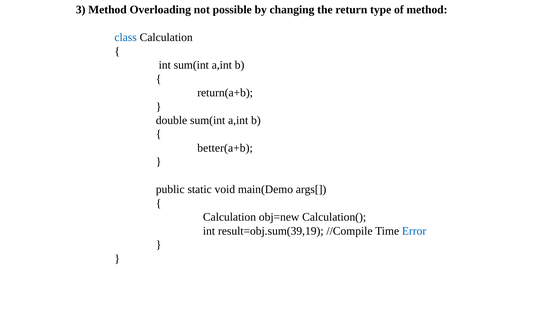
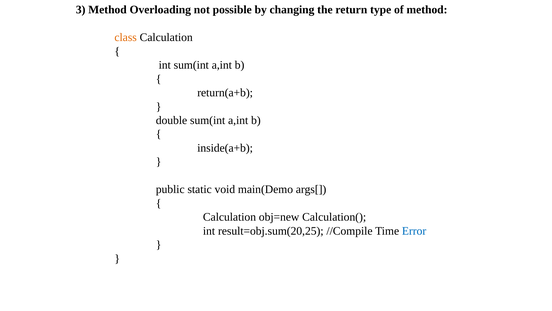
class colour: blue -> orange
better(a+b: better(a+b -> inside(a+b
result=obj.sum(39,19: result=obj.sum(39,19 -> result=obj.sum(20,25
